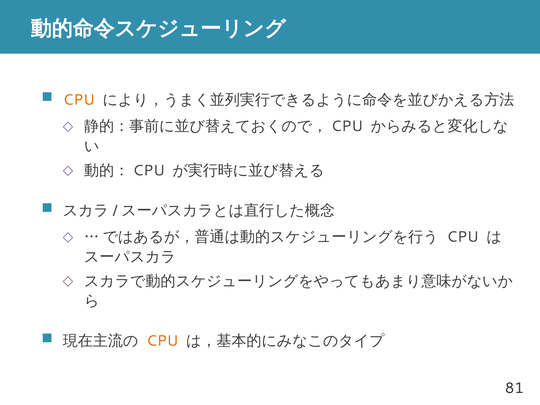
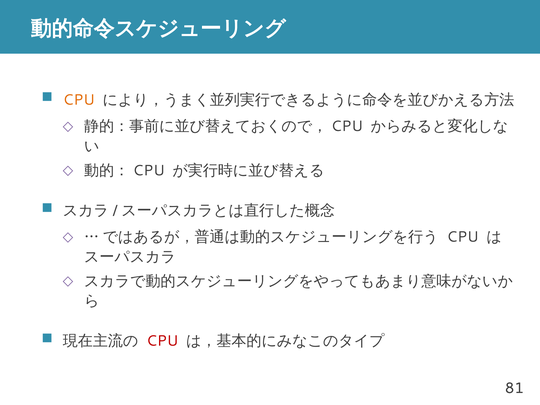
CPU at (162, 341) colour: orange -> red
